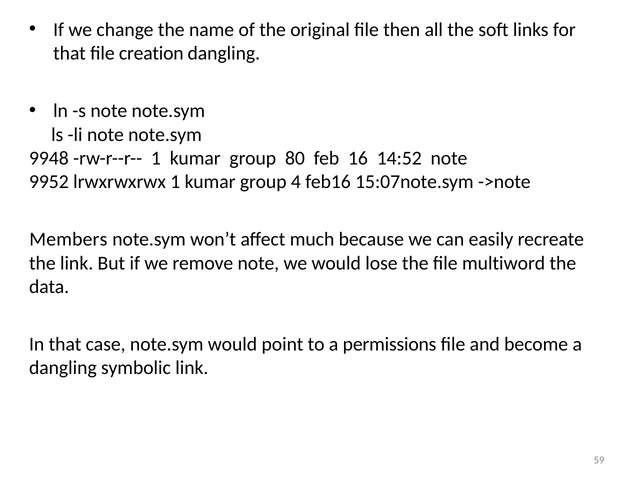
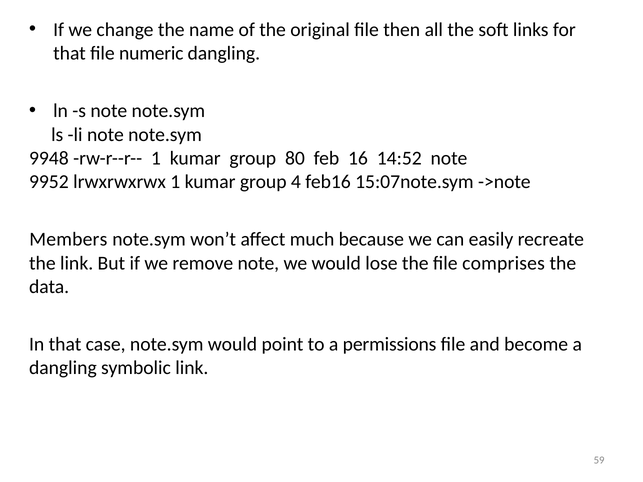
creation: creation -> numeric
multiword: multiword -> comprises
